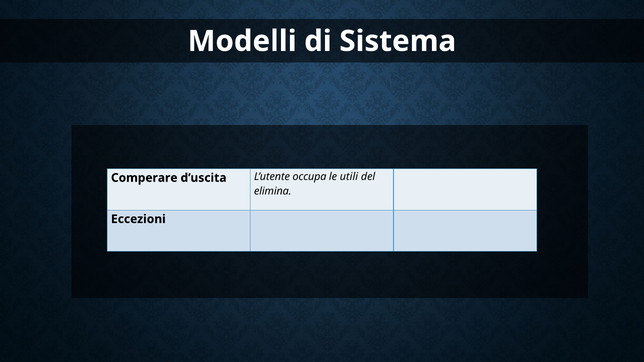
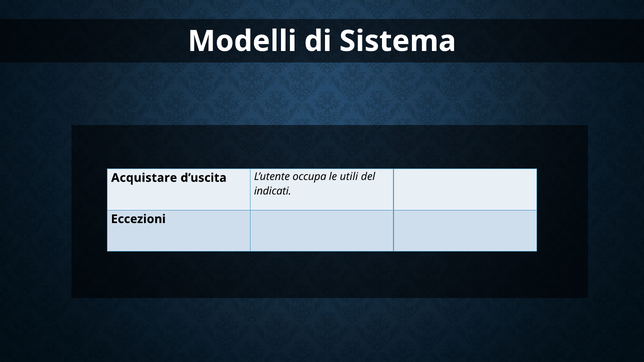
Comperare: Comperare -> Acquistare
elimina: elimina -> indicati
